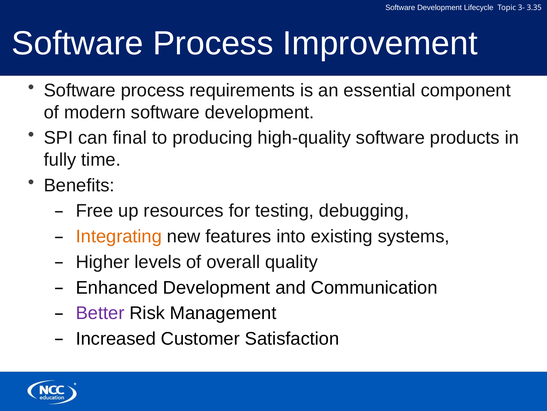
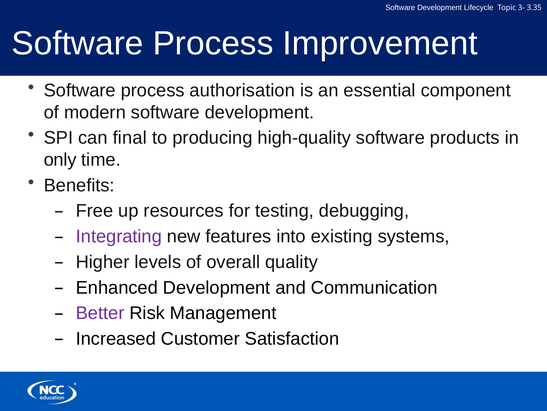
requirements: requirements -> authorisation
fully: fully -> only
Integrating colour: orange -> purple
